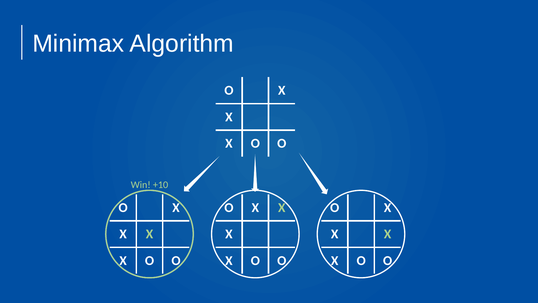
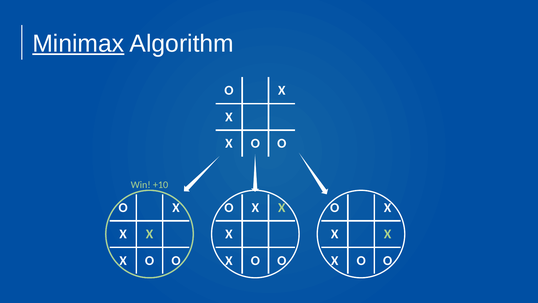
Minimax underline: none -> present
